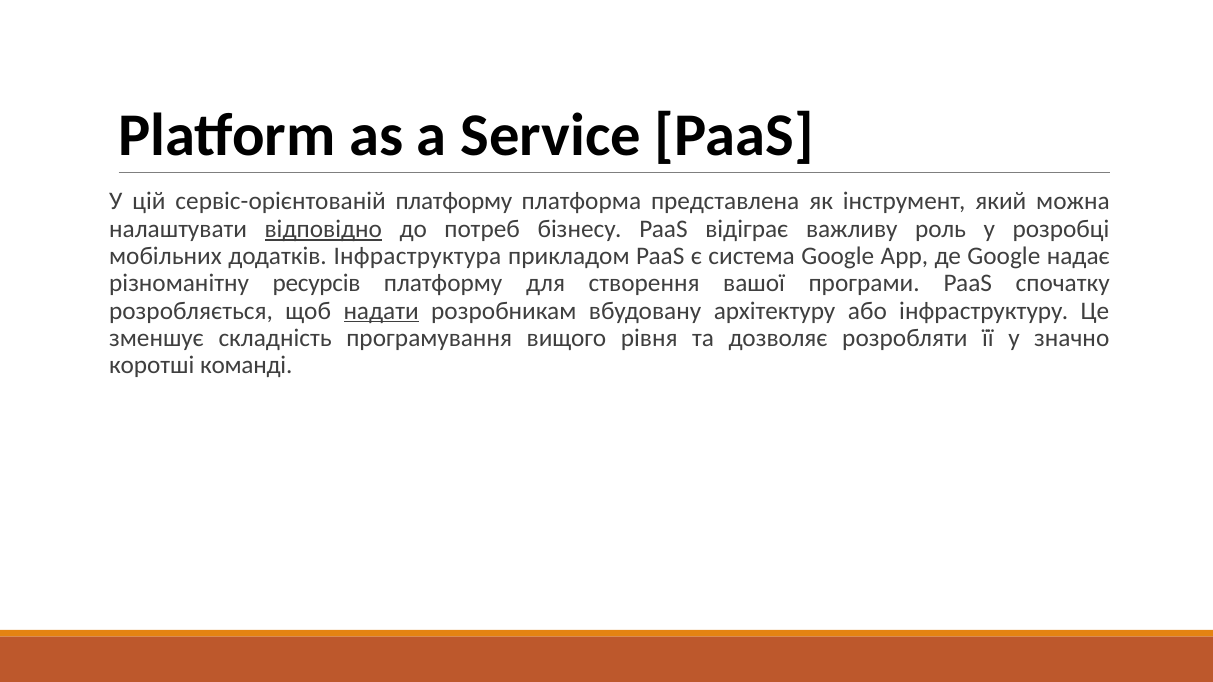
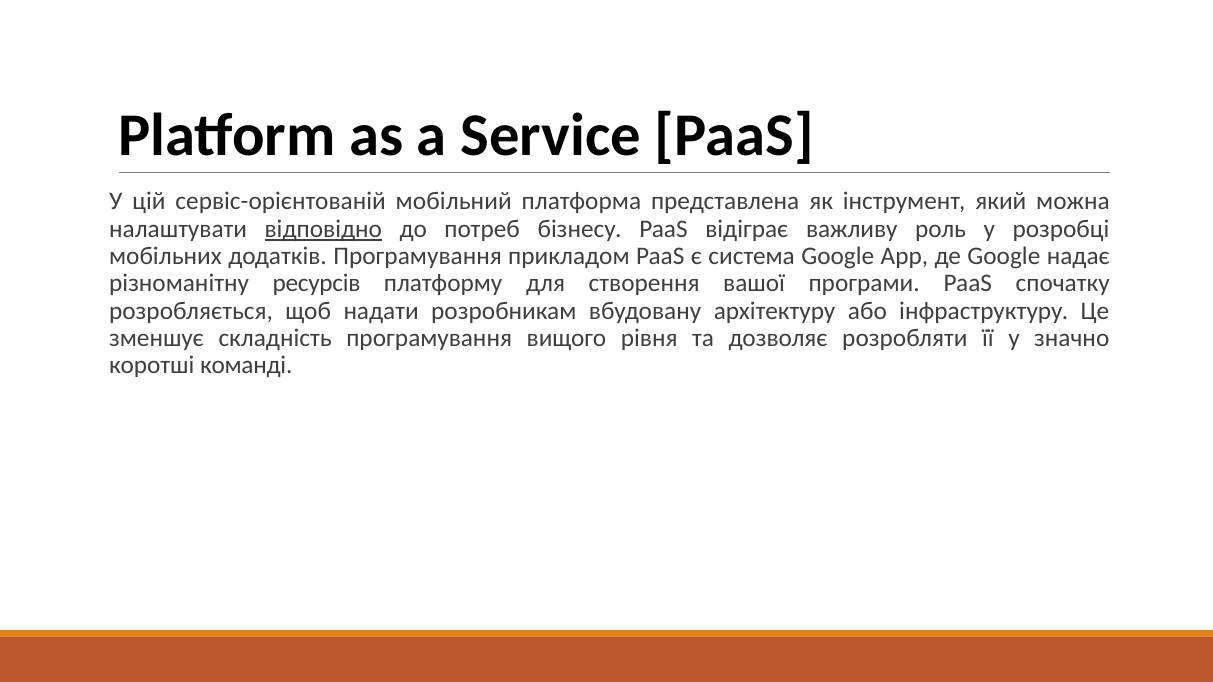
сервіс-орієнтованій платформу: платформу -> мобільний
додатків Інфраструктура: Інфраструктура -> Програмування
надати underline: present -> none
